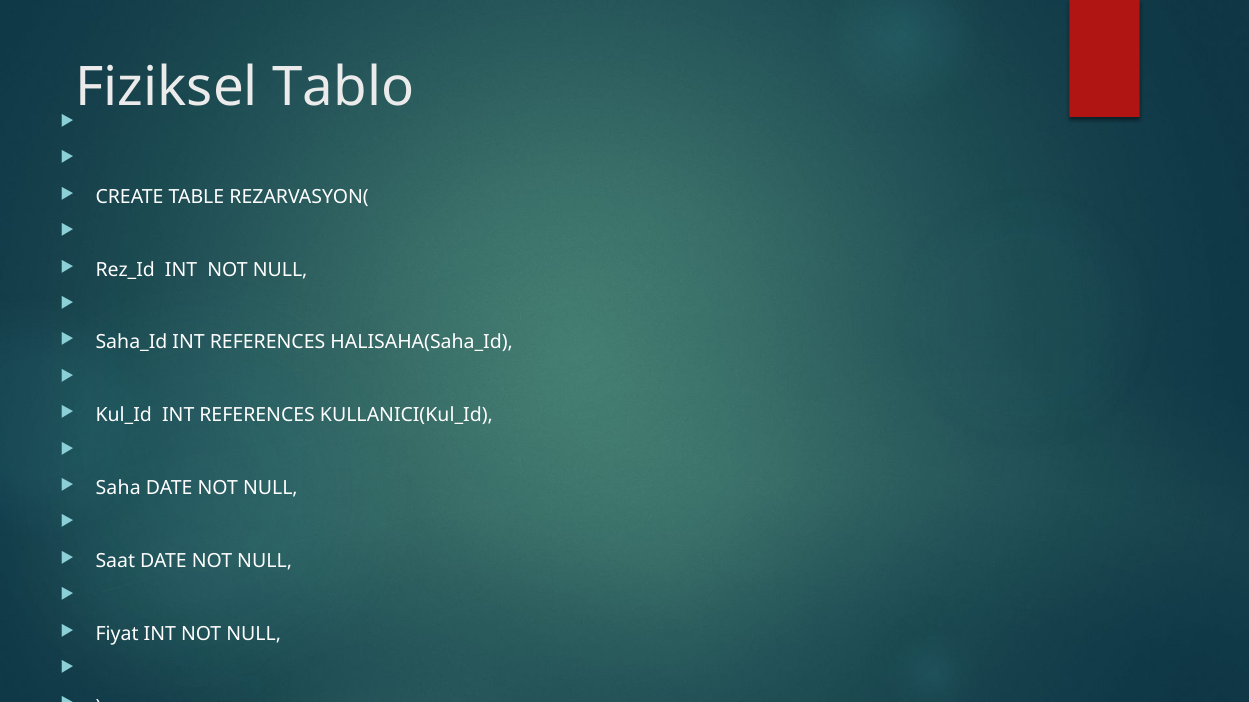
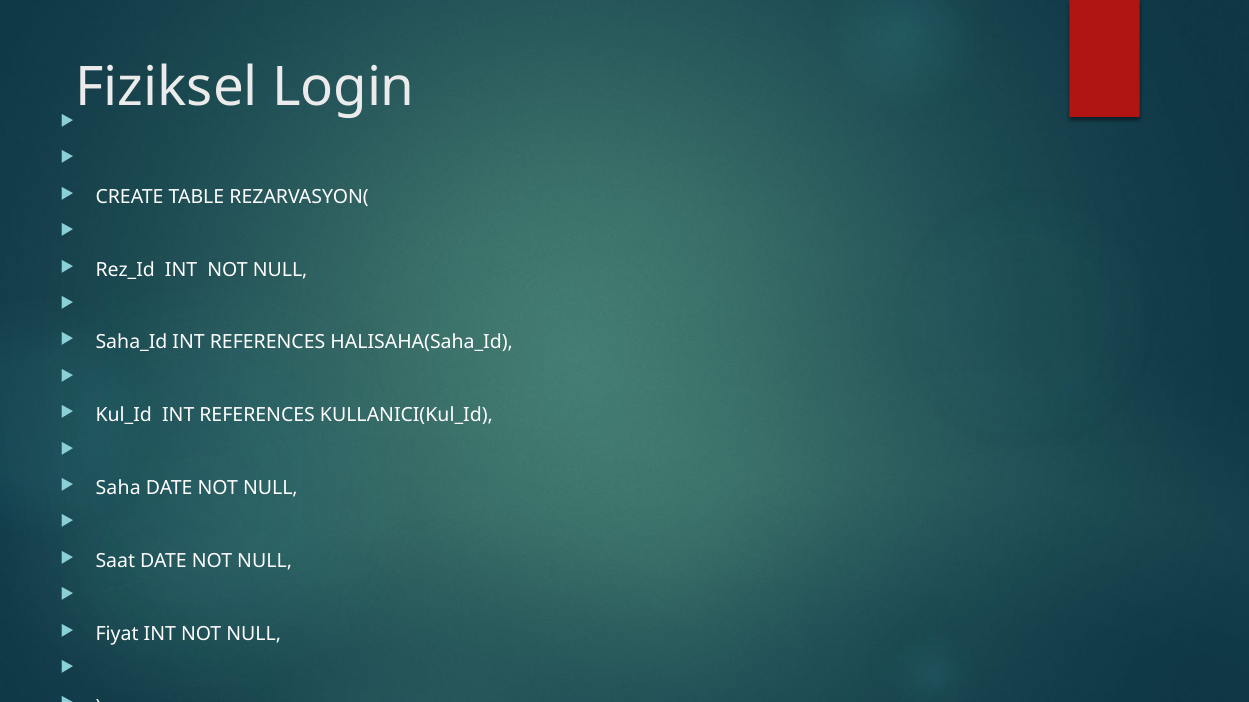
Tablo: Tablo -> Login
